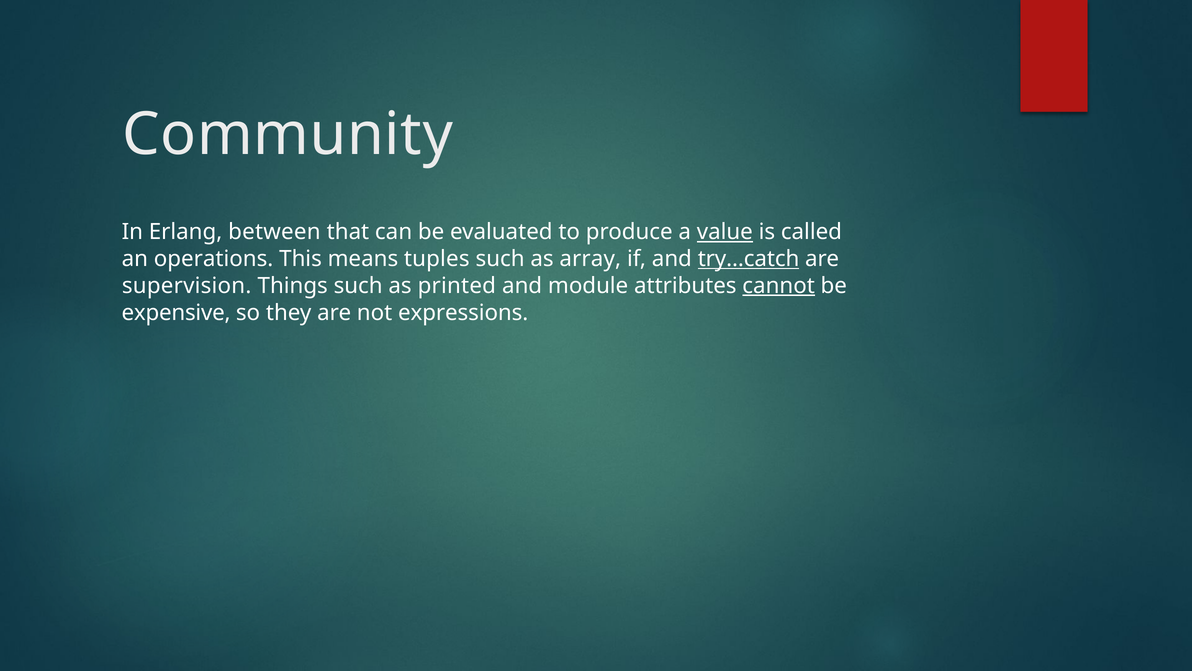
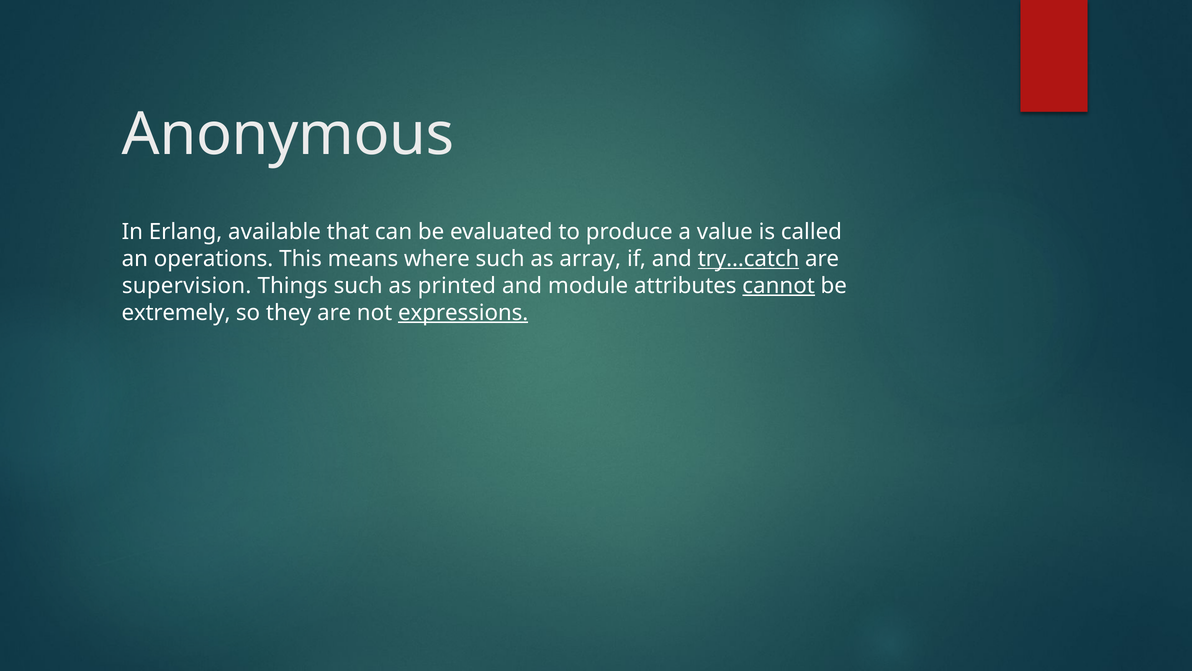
Community: Community -> Anonymous
between: between -> available
value underline: present -> none
tuples: tuples -> where
expensive: expensive -> extremely
expressions underline: none -> present
